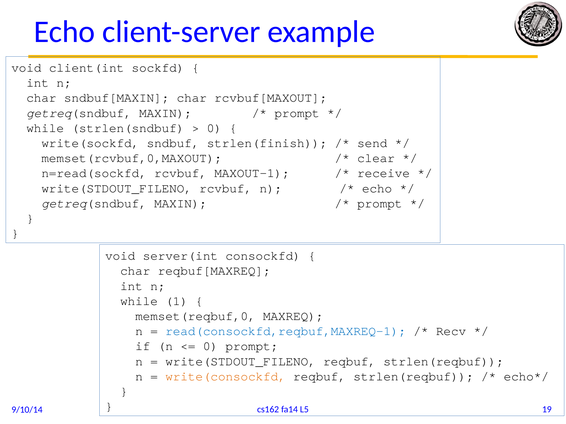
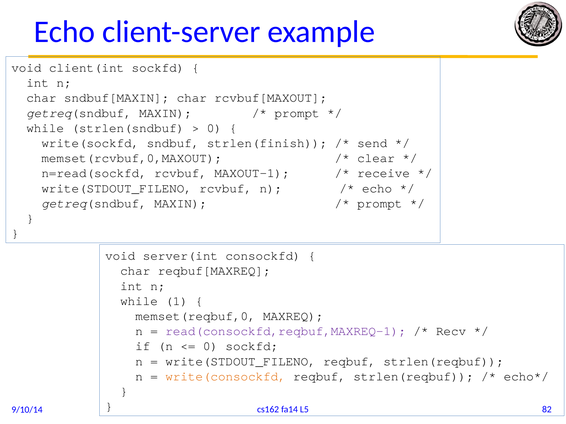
read(consockfd,reqbuf,MAXREQ-1 colour: blue -> purple
0 prompt: prompt -> sockfd
19: 19 -> 82
